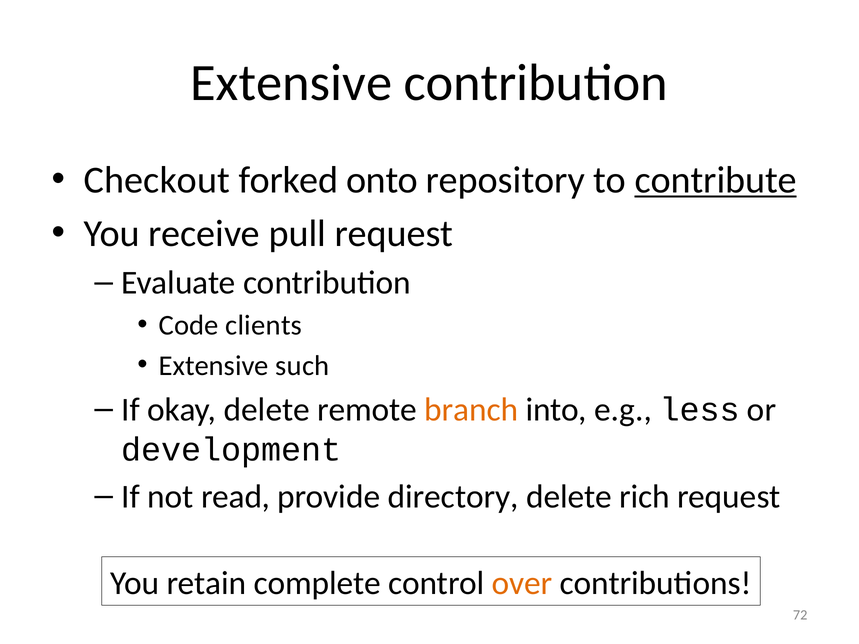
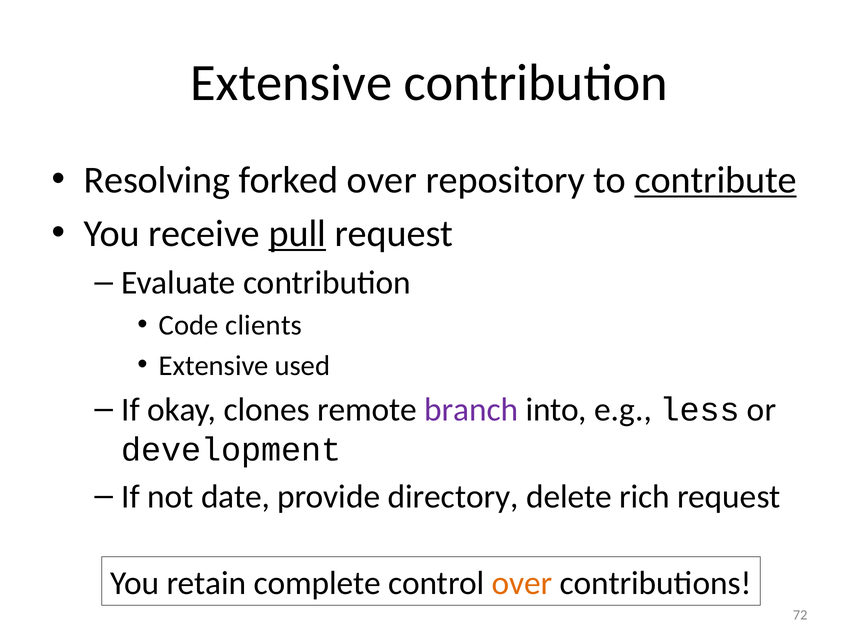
Checkout: Checkout -> Resolving
forked onto: onto -> over
pull underline: none -> present
such: such -> used
okay delete: delete -> clones
branch colour: orange -> purple
read: read -> date
